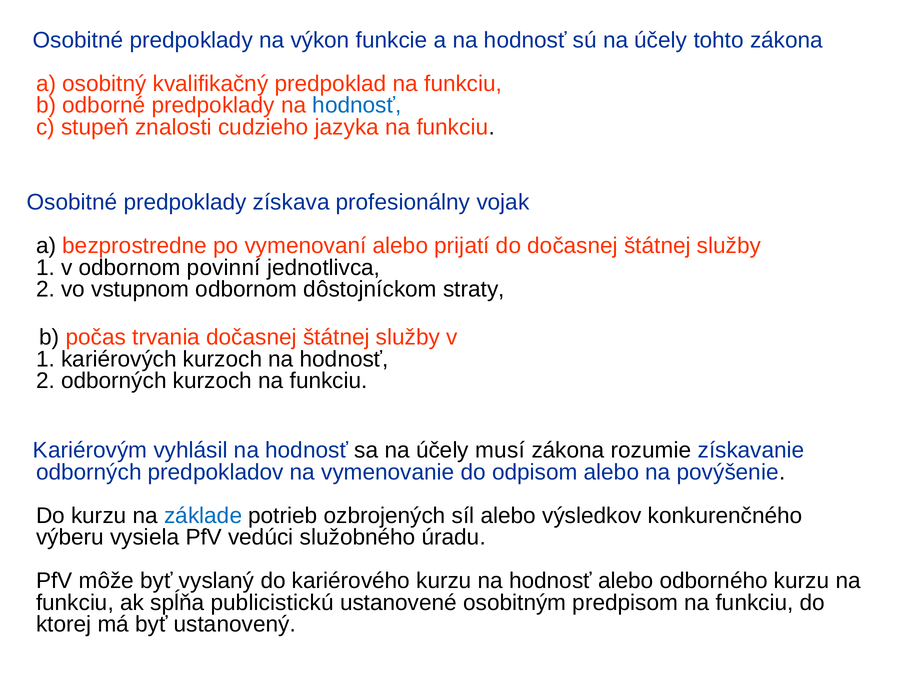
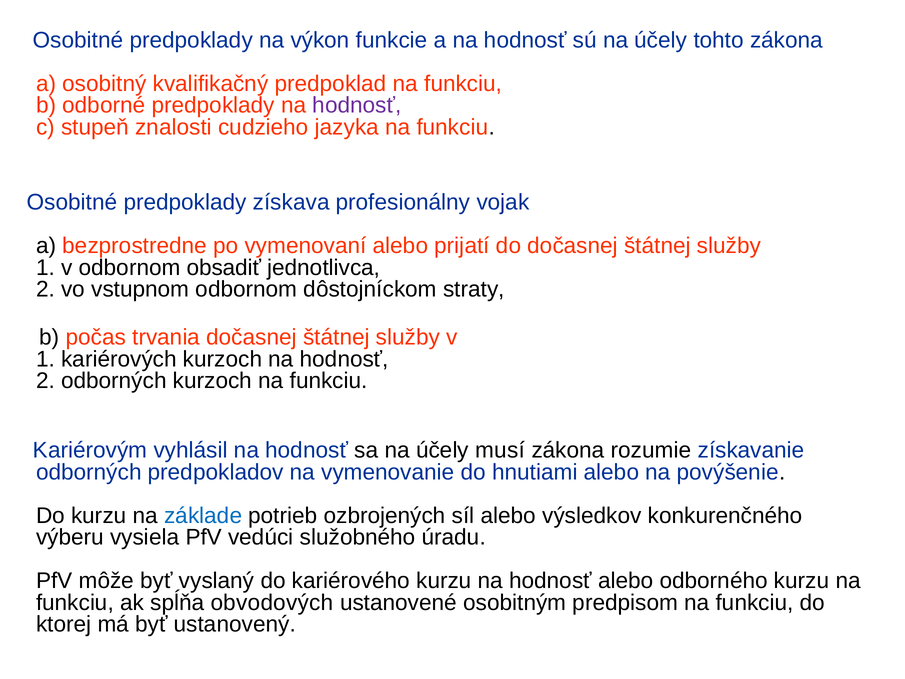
hodnosť at (357, 105) colour: blue -> purple
povinní: povinní -> obsadiť
odpisom: odpisom -> hnutiami
publicistickú: publicistickú -> obvodových
